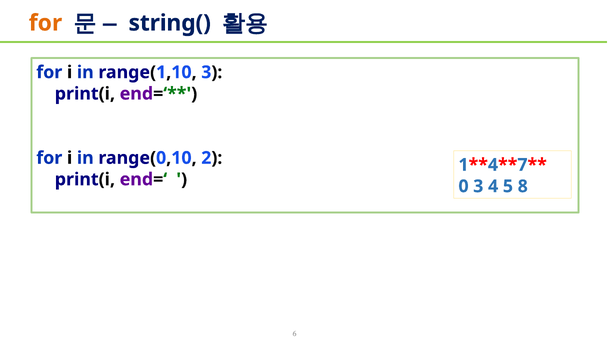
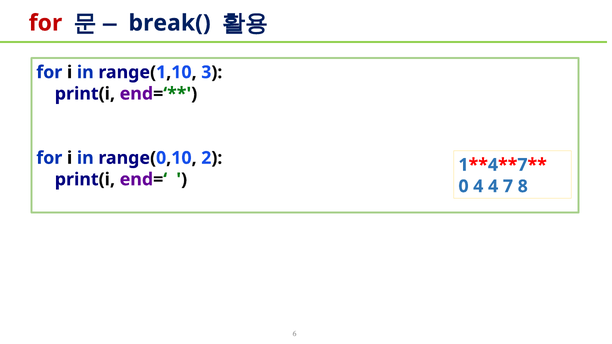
for at (45, 23) colour: orange -> red
string(: string( -> break(
0 3: 3 -> 4
5: 5 -> 7
